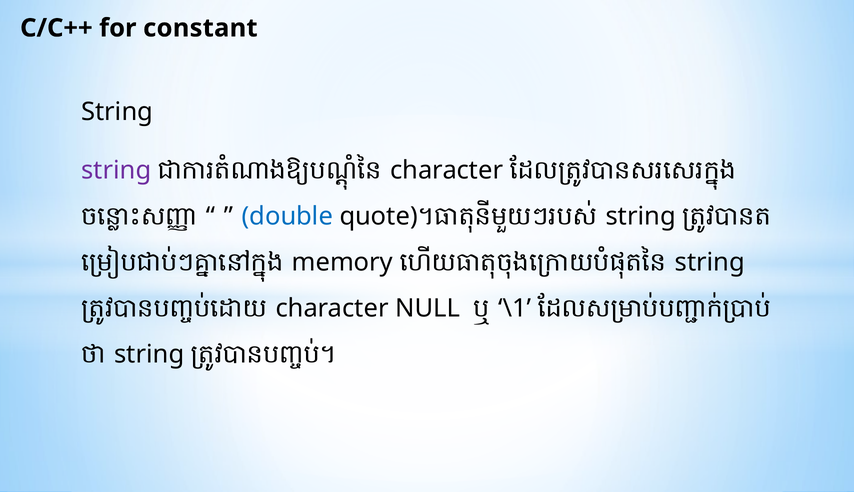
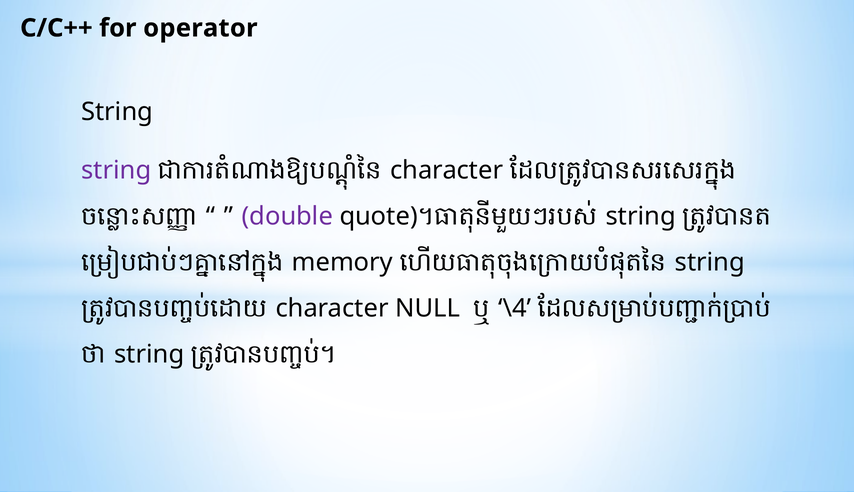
constant: constant -> operator
double colour: blue -> purple
\1: \1 -> \4
